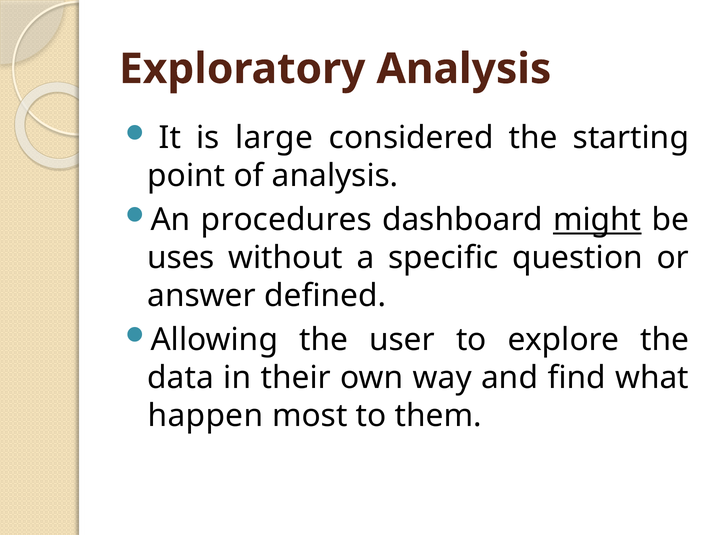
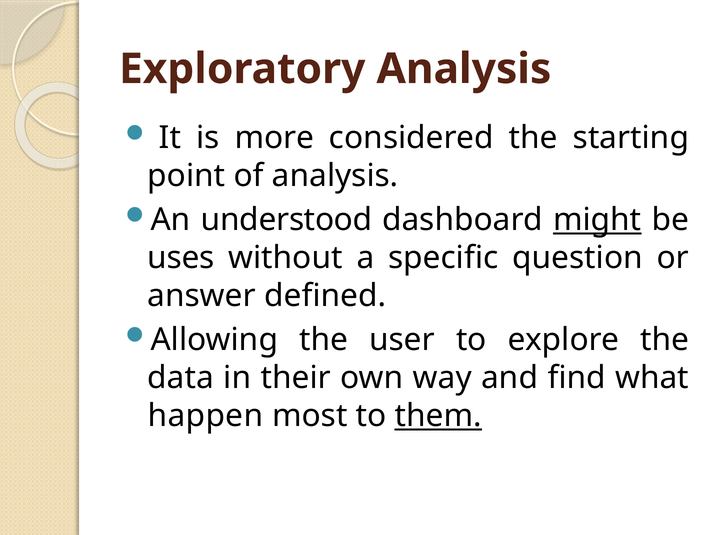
large: large -> more
procedures: procedures -> understood
them underline: none -> present
